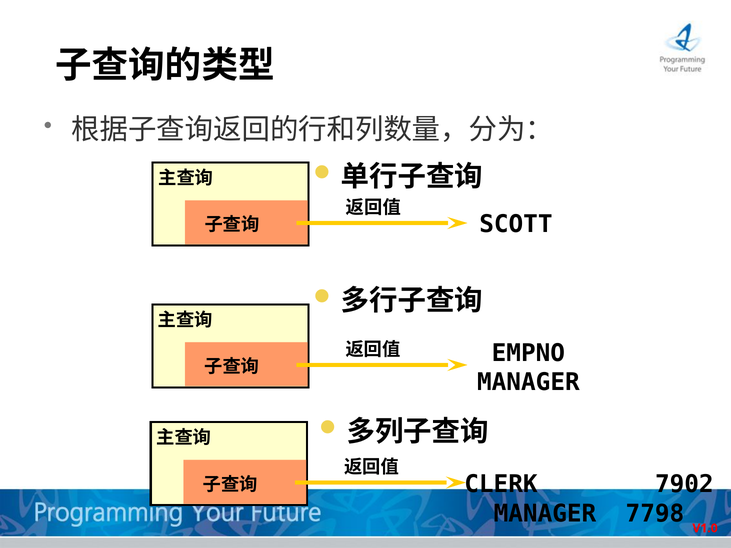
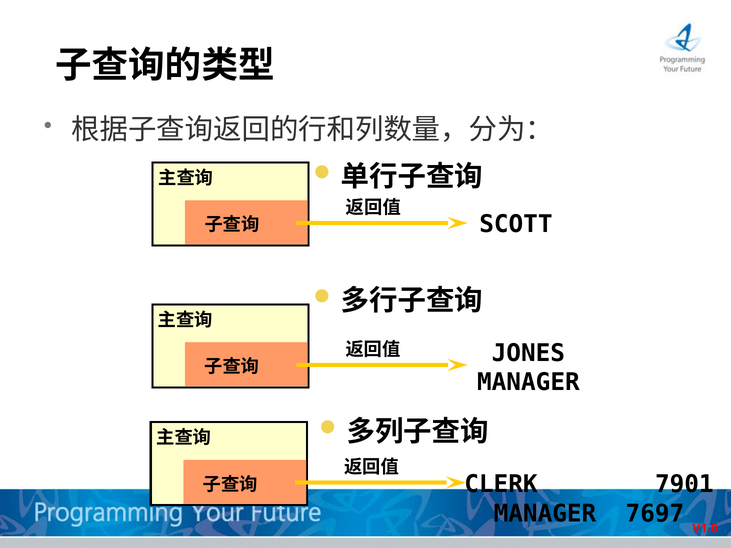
EMPNO: EMPNO -> JONES
7902: 7902 -> 7901
7798: 7798 -> 7697
